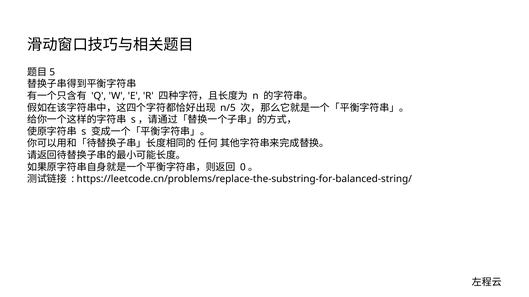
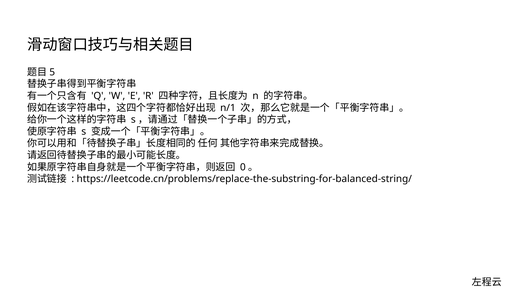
n/5: n/5 -> n/1
